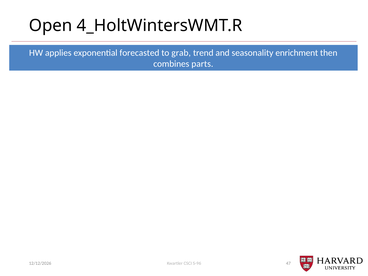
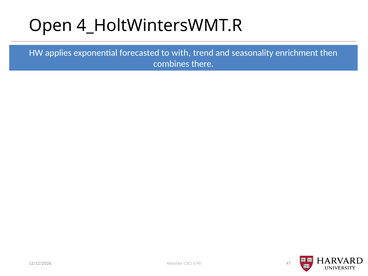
grab: grab -> with
parts: parts -> there
